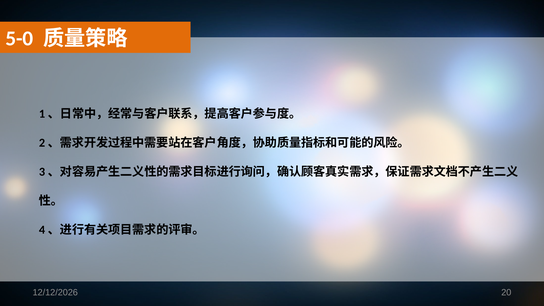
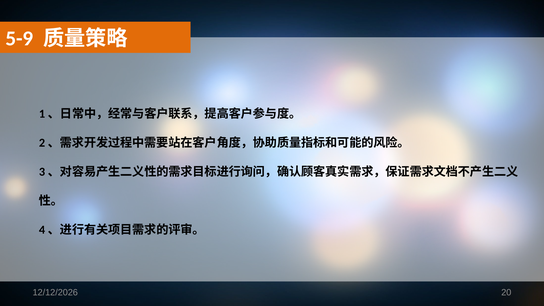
5-0: 5-0 -> 5-9
